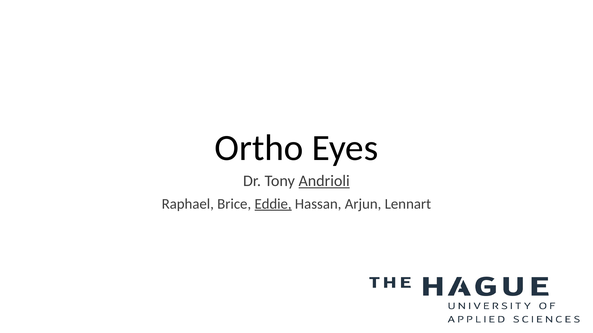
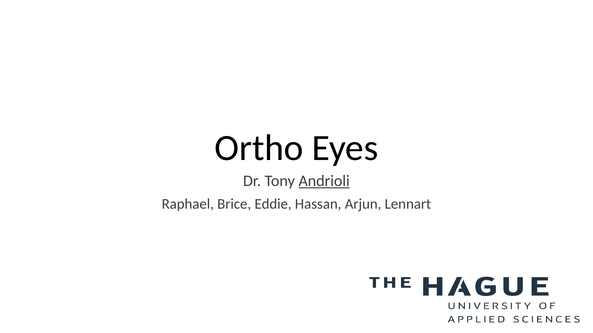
Eddie underline: present -> none
